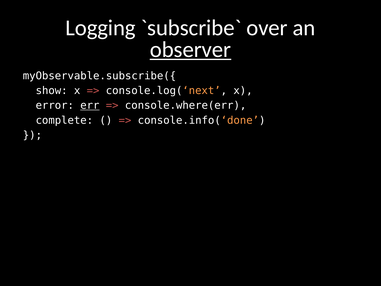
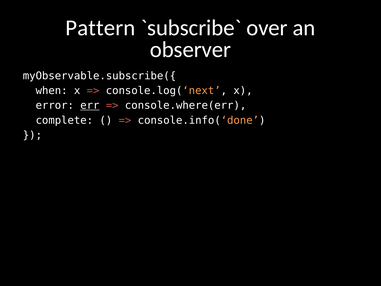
Logging: Logging -> Pattern
observer underline: present -> none
show: show -> when
